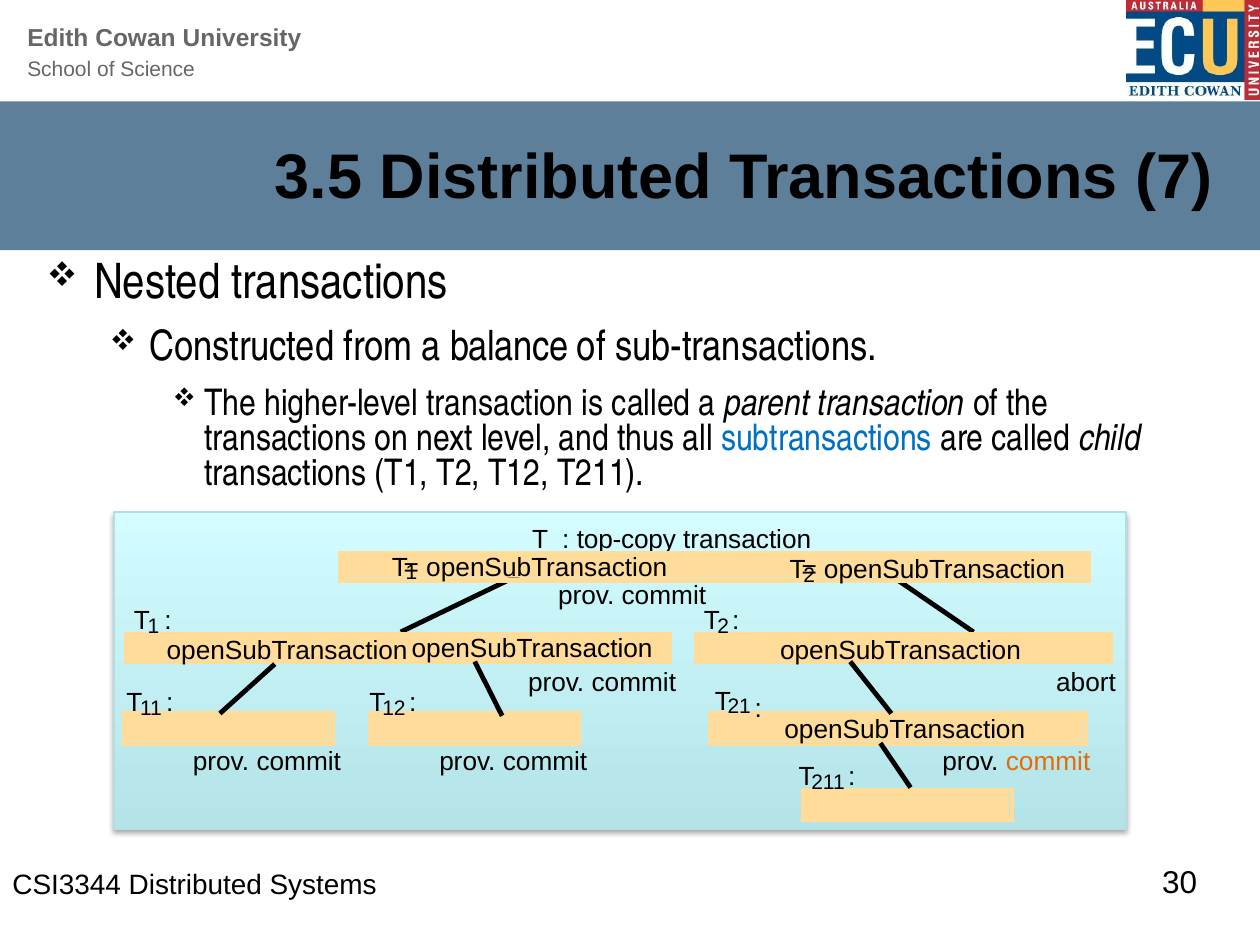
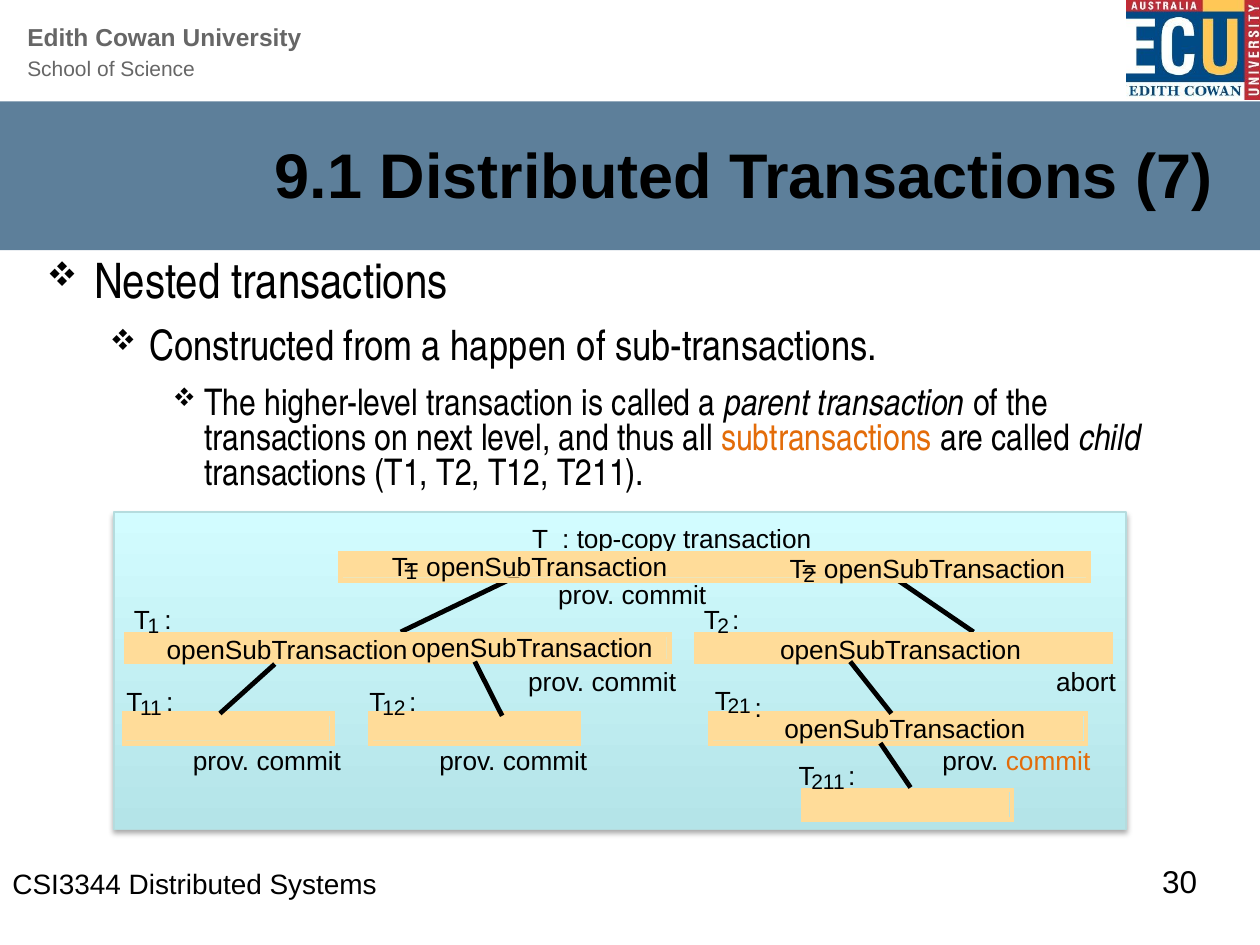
3.5: 3.5 -> 9.1
balance: balance -> happen
subtransactions colour: blue -> orange
